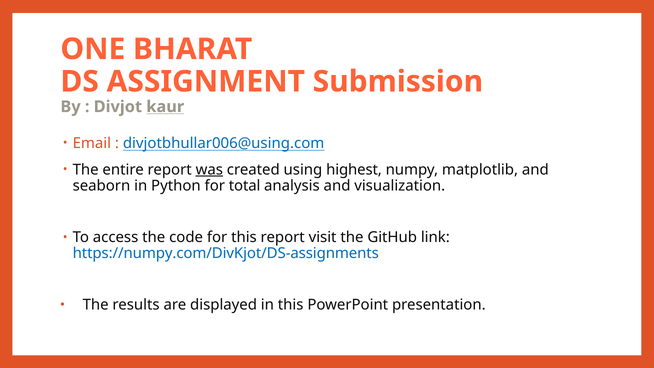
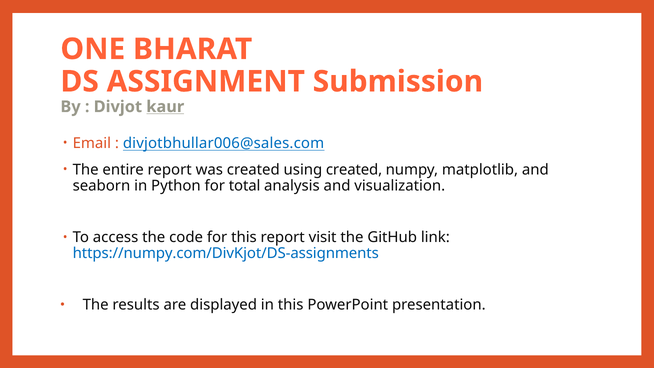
divjotbhullar006@using.com: divjotbhullar006@using.com -> divjotbhullar006@sales.com
was underline: present -> none
using highest: highest -> created
